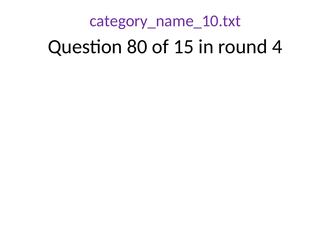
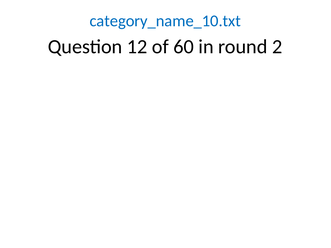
category_name_10.txt colour: purple -> blue
80: 80 -> 12
15: 15 -> 60
4: 4 -> 2
